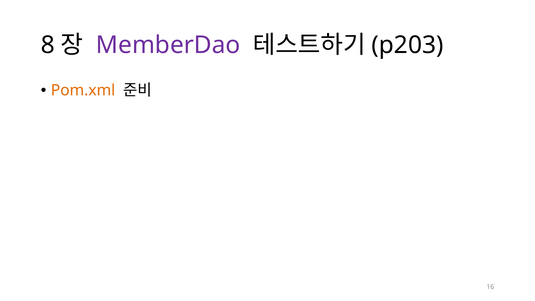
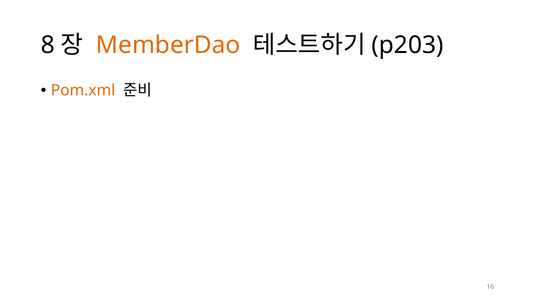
MemberDao colour: purple -> orange
